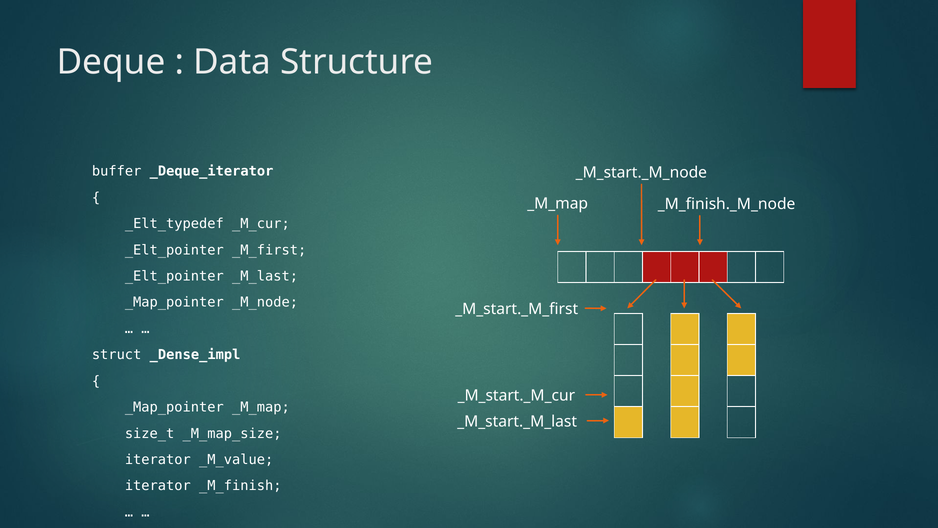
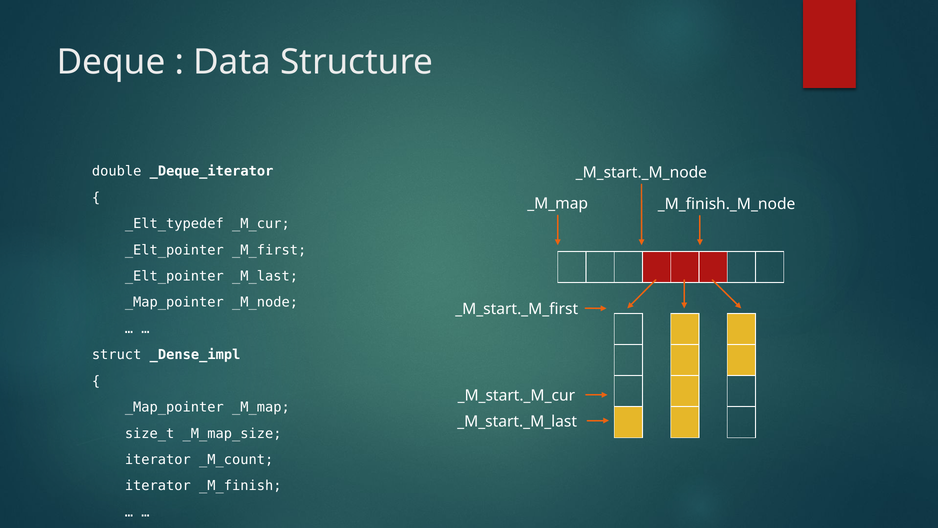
buffer: buffer -> double
_M_value: _M_value -> _M_count
